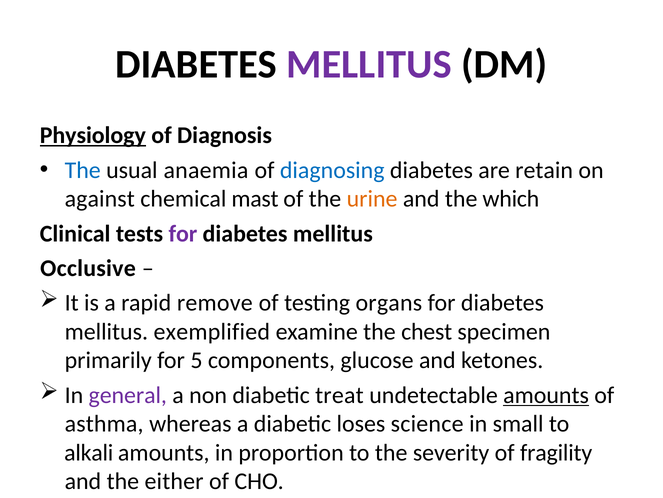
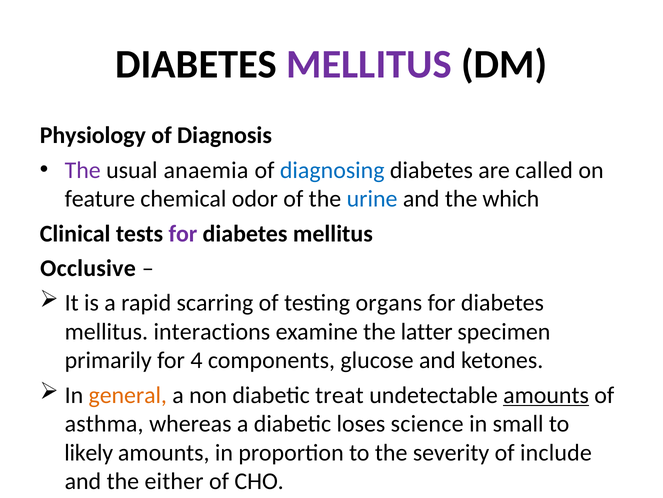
Physiology underline: present -> none
The at (83, 170) colour: blue -> purple
retain: retain -> called
against: against -> feature
mast: mast -> odor
urine colour: orange -> blue
remove: remove -> scarring
exemplified: exemplified -> interactions
chest: chest -> latter
5: 5 -> 4
general colour: purple -> orange
alkali: alkali -> likely
fragility: fragility -> include
